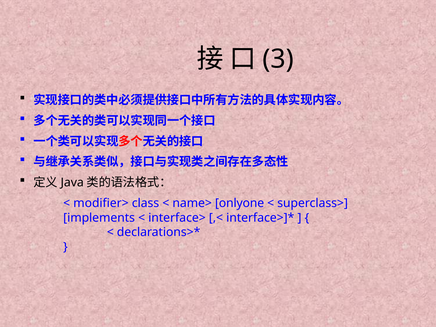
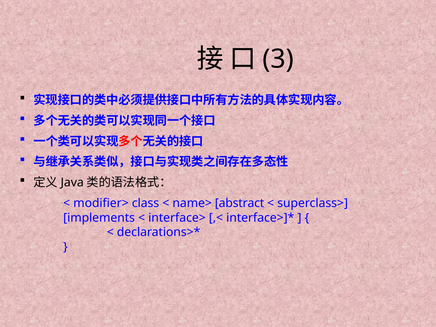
onlyone: onlyone -> abstract
